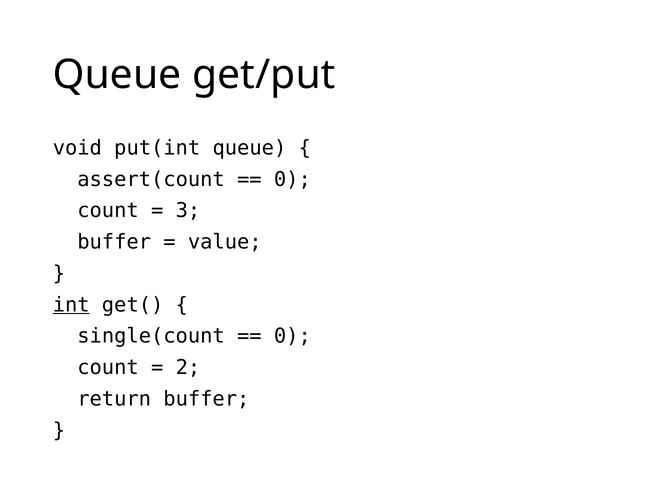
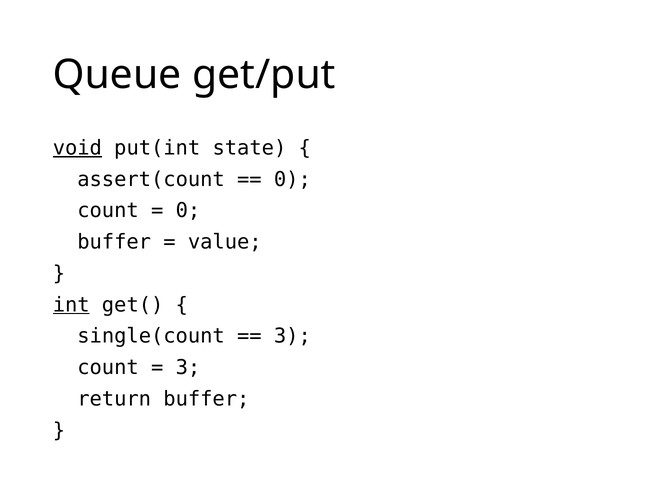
void underline: none -> present
put(int queue: queue -> state
3 at (188, 211): 3 -> 0
0 at (292, 337): 0 -> 3
2 at (188, 368): 2 -> 3
